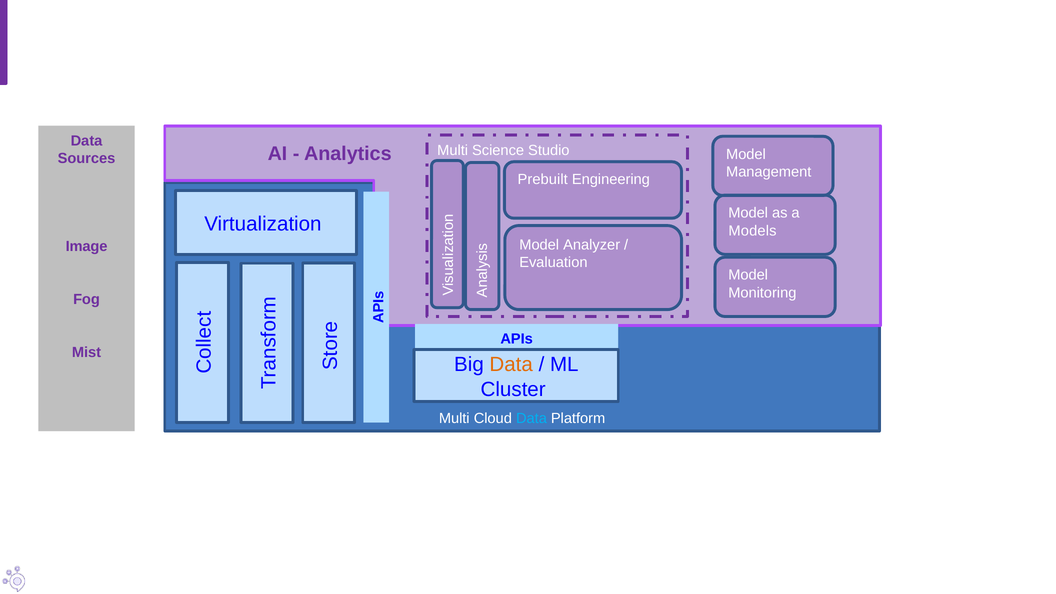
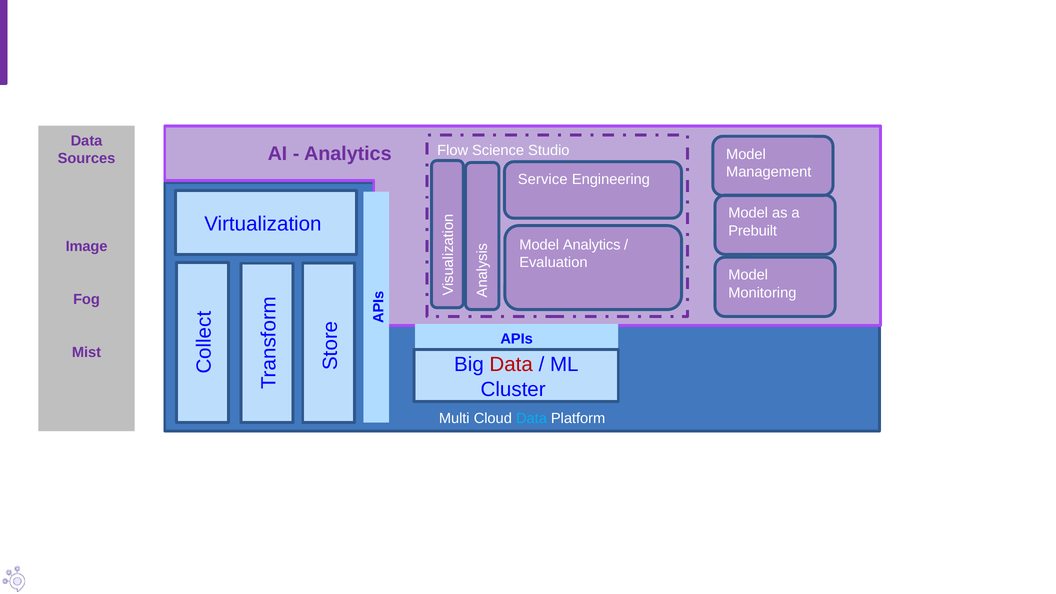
Multi at (453, 150): Multi -> Flow
Prebuilt: Prebuilt -> Service
Models: Models -> Prebuilt
Model Analyzer: Analyzer -> Analytics
Data at (511, 365) colour: orange -> red
